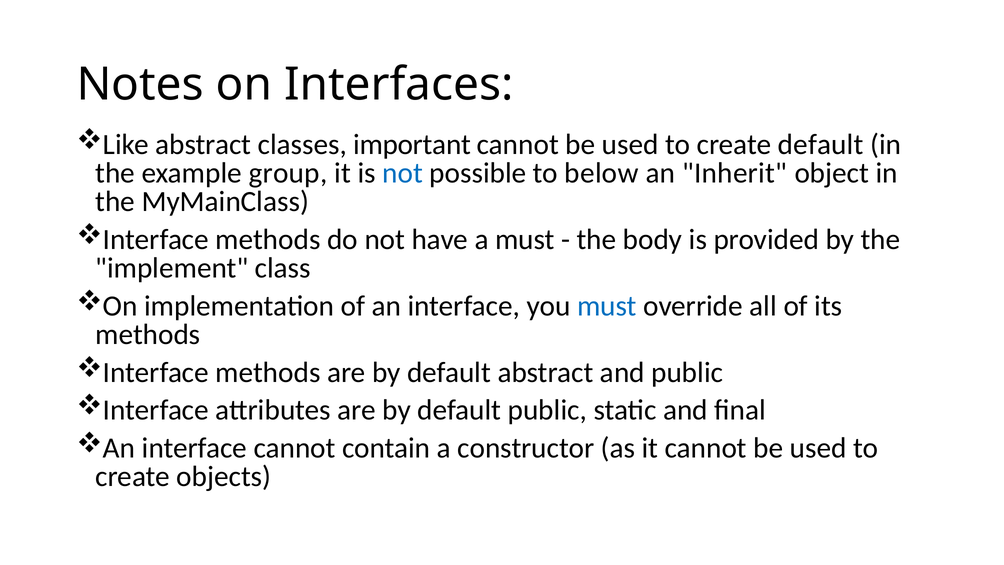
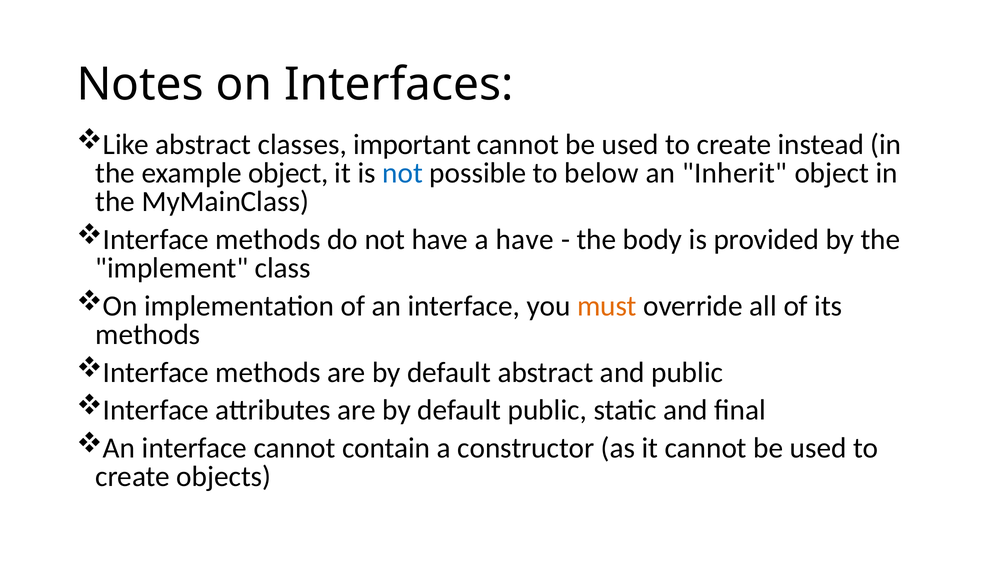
create default: default -> instead
example group: group -> object
a must: must -> have
must at (607, 306) colour: blue -> orange
